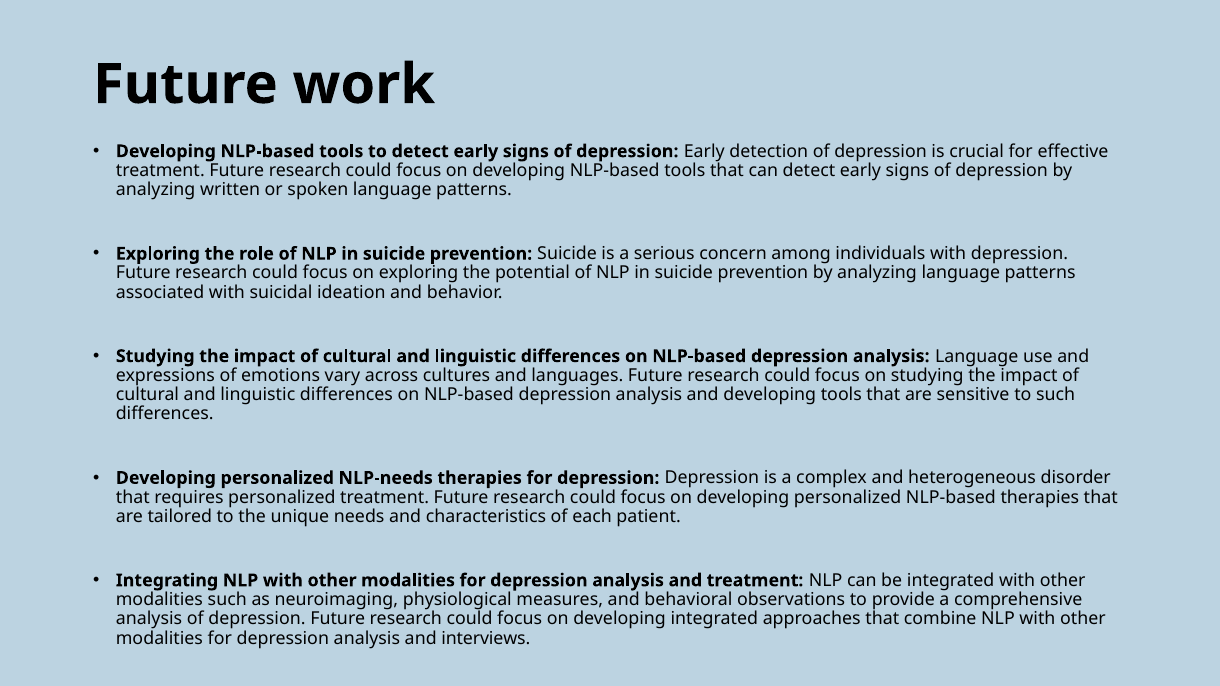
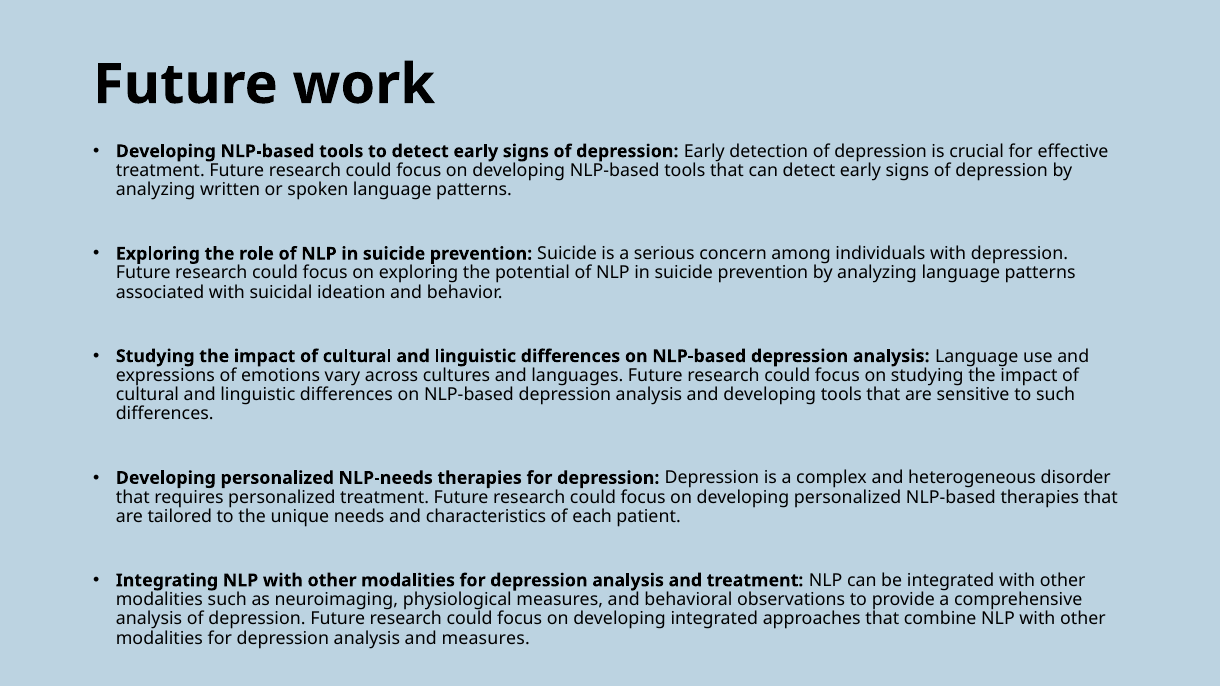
and interviews: interviews -> measures
